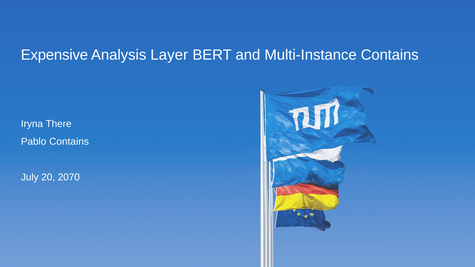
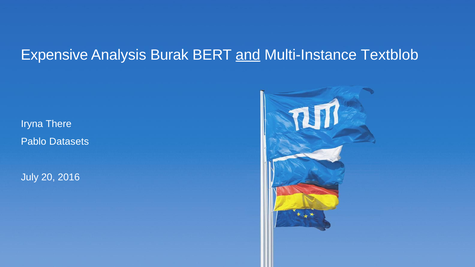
Layer: Layer -> Burak
and underline: none -> present
Multi-Instance Contains: Contains -> Textblob
Pablo Contains: Contains -> Datasets
2070: 2070 -> 2016
